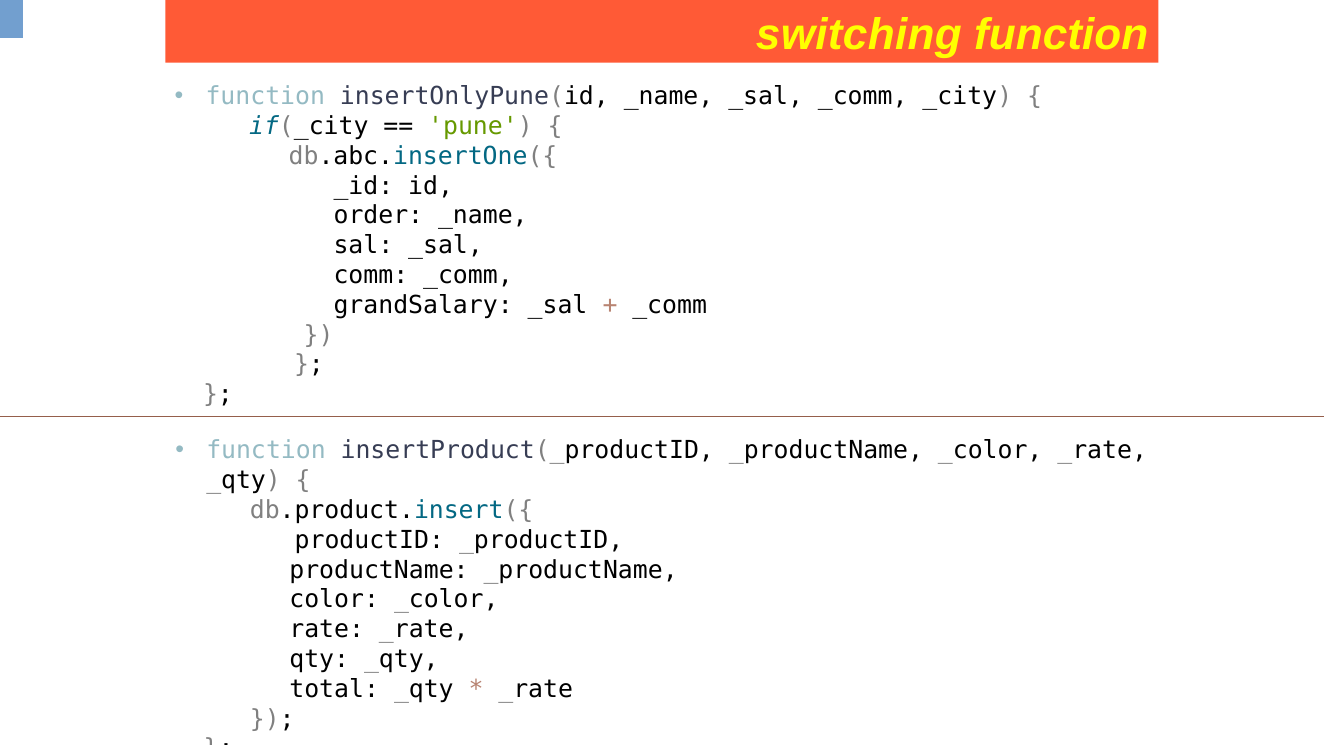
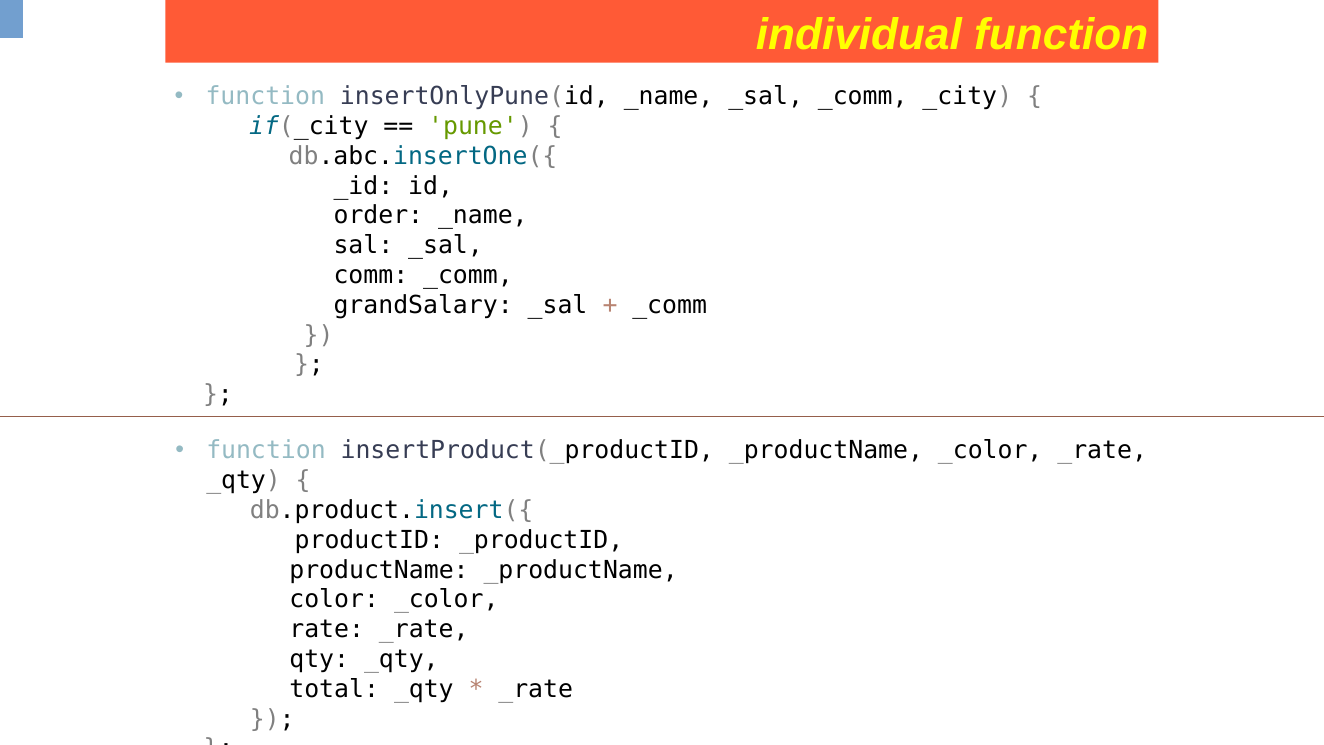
switching: switching -> individual
